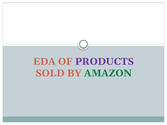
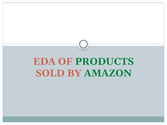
PRODUCTS colour: purple -> green
